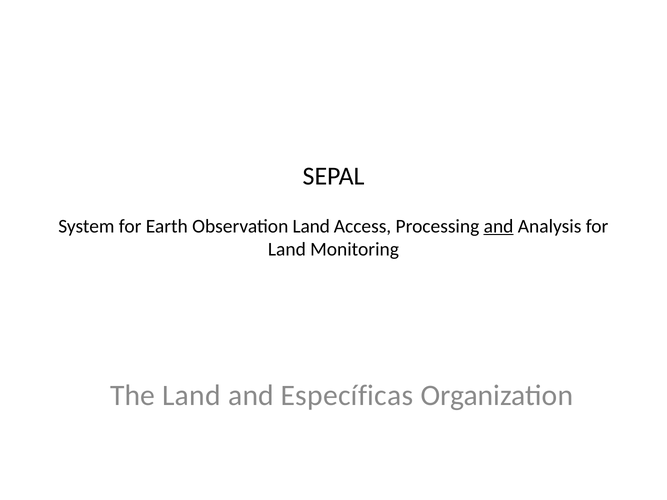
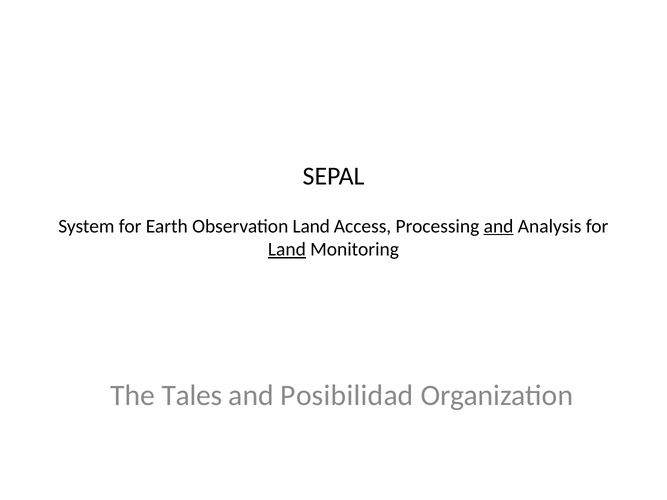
Land at (287, 250) underline: none -> present
The Land: Land -> Tales
Específicas: Específicas -> Posibilidad
